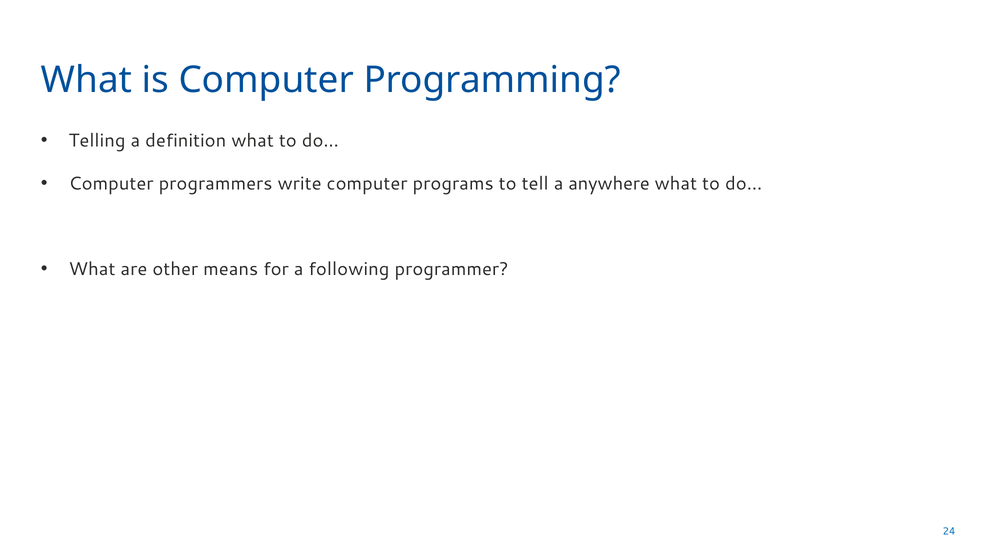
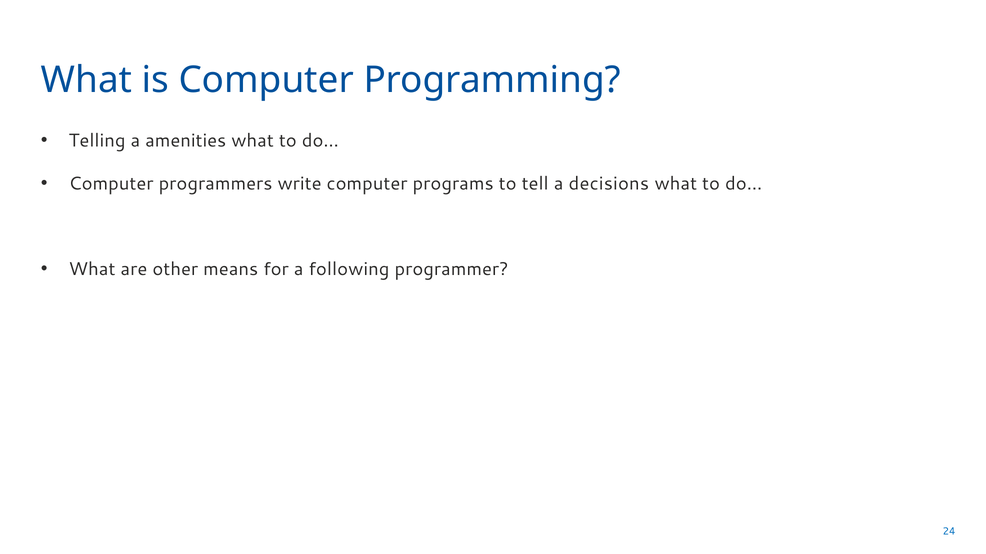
definition: definition -> amenities
anywhere: anywhere -> decisions
